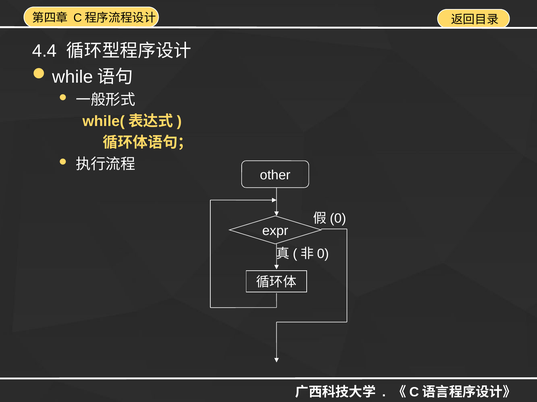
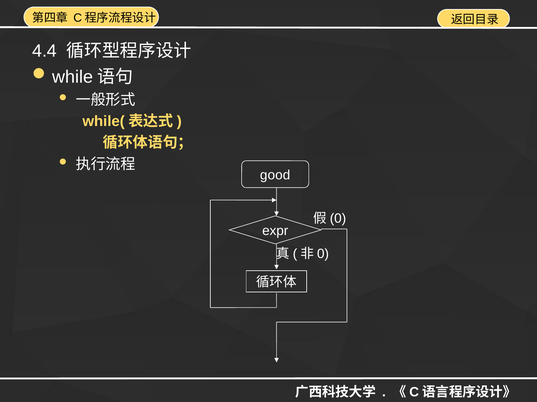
other: other -> good
